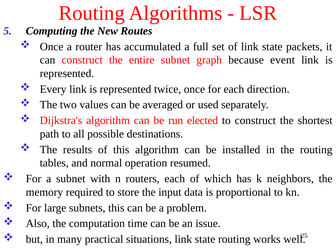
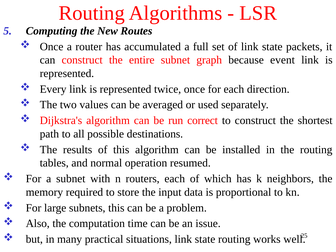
elected: elected -> correct
